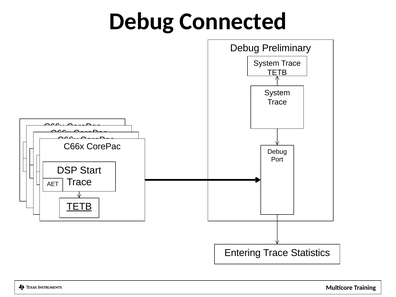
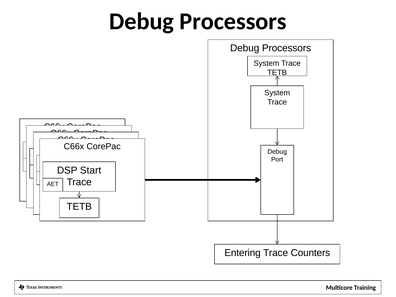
Connected at (233, 21): Connected -> Processors
Preliminary at (287, 48): Preliminary -> Processors
TETB at (79, 207) underline: present -> none
Statistics: Statistics -> Counters
